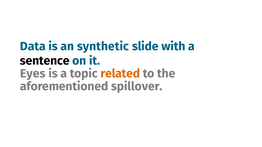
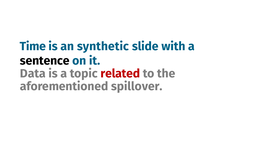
Data: Data -> Time
Eyes: Eyes -> Data
related colour: orange -> red
